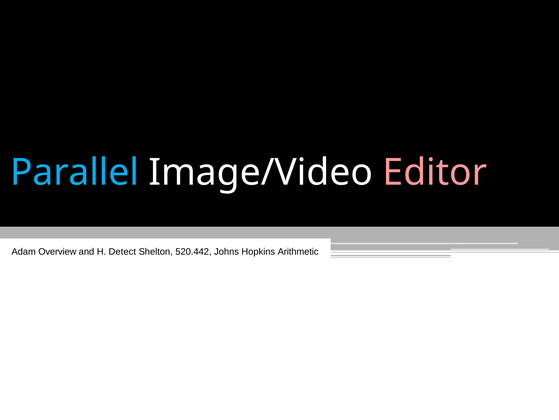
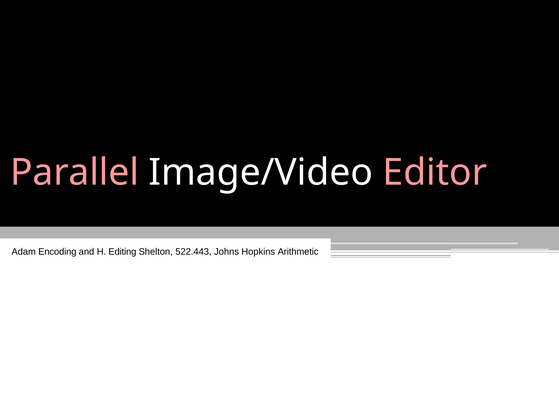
Parallel colour: light blue -> pink
Overview: Overview -> Encoding
Detect: Detect -> Editing
520.442: 520.442 -> 522.443
